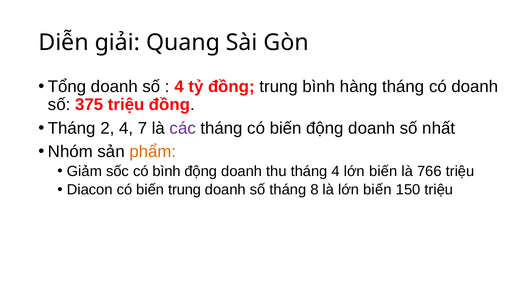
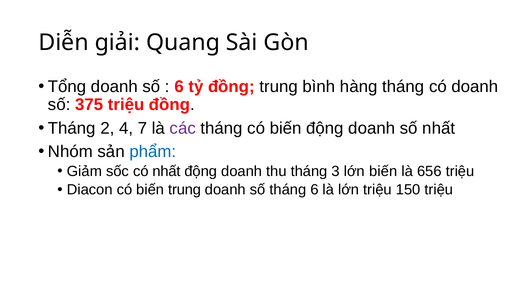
4 at (179, 87): 4 -> 6
phẩm colour: orange -> blue
có bình: bình -> nhất
tháng 4: 4 -> 3
766: 766 -> 656
tháng 8: 8 -> 6
là lớn biến: biến -> triệu
